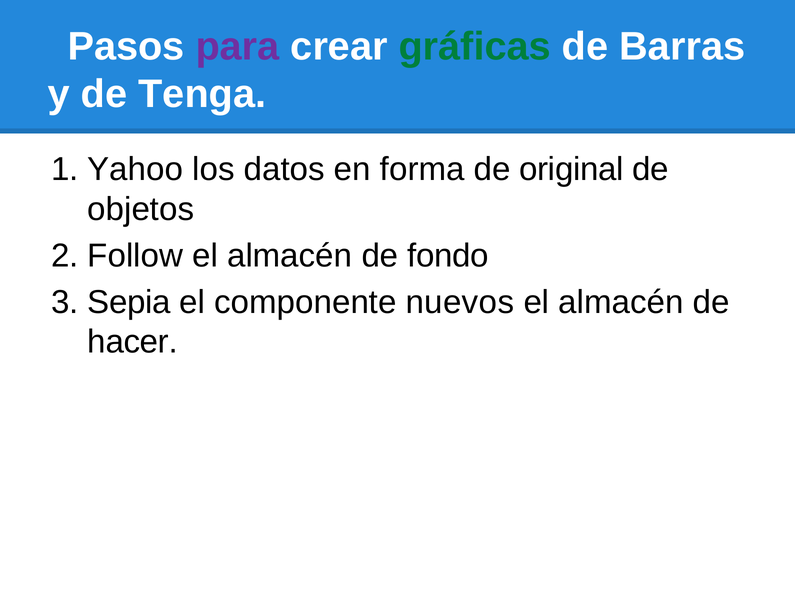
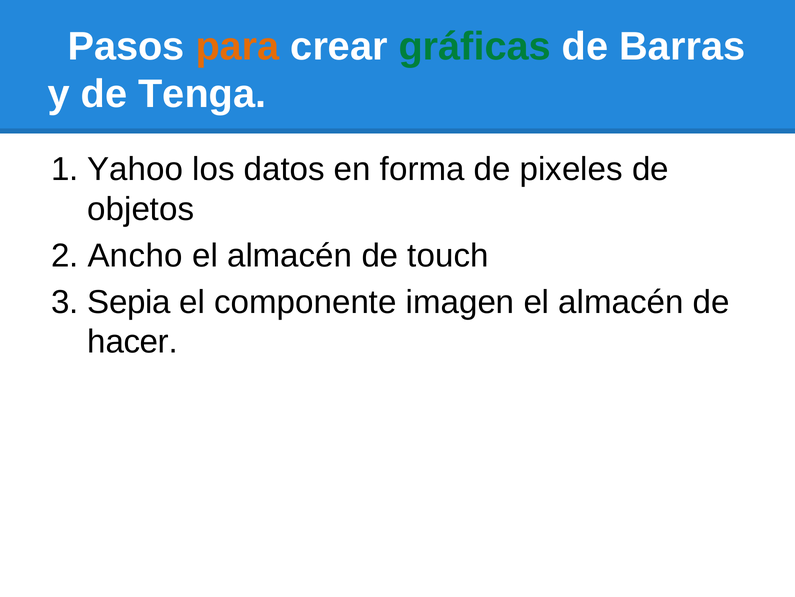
para colour: purple -> orange
original: original -> pixeles
Follow: Follow -> Ancho
fondo: fondo -> touch
nuevos: nuevos -> imagen
